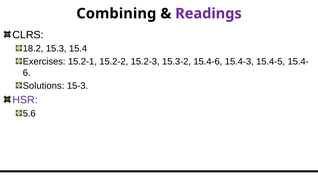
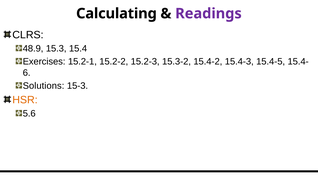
Combining: Combining -> Calculating
18.2: 18.2 -> 48.9
15.4-6: 15.4-6 -> 15.4-2
HSR colour: purple -> orange
